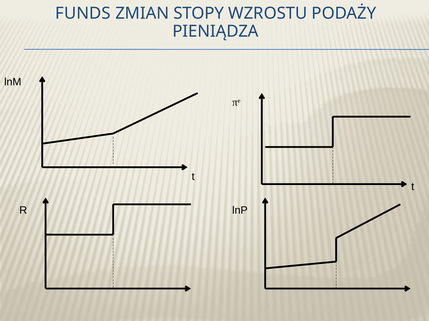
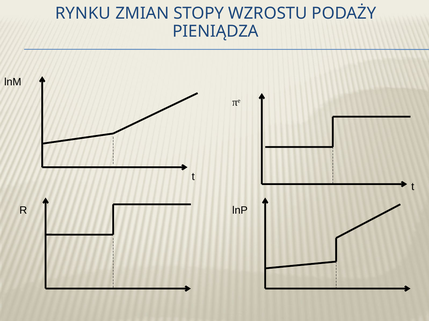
FUNDS: FUNDS -> RYNKU
